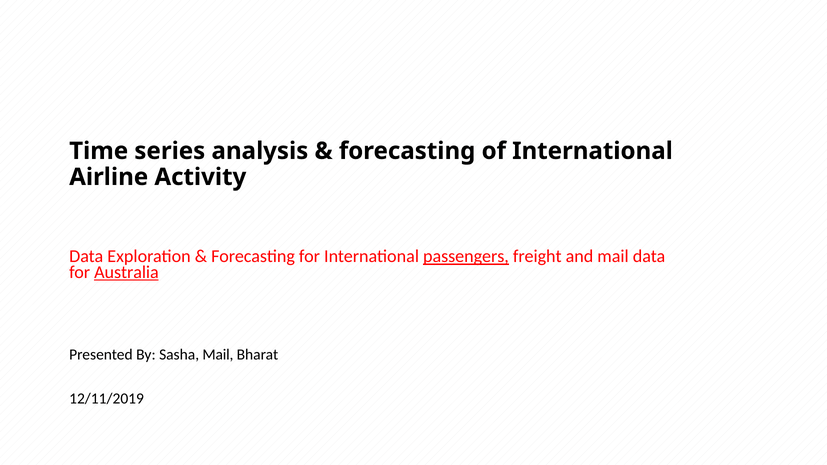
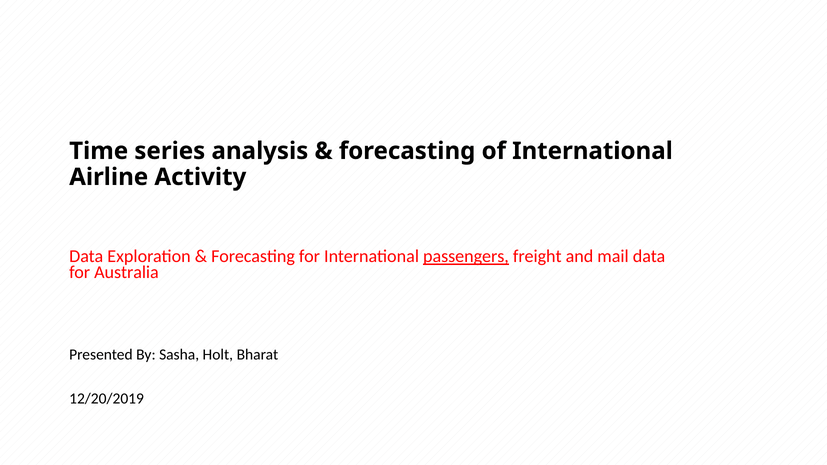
Australia underline: present -> none
Sasha Mail: Mail -> Holt
12/11/2019: 12/11/2019 -> 12/20/2019
